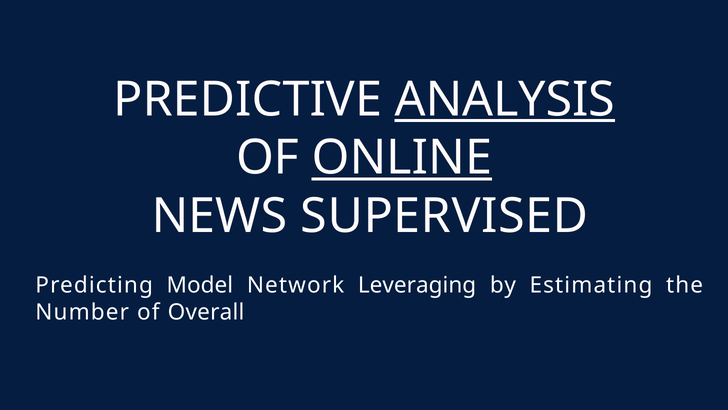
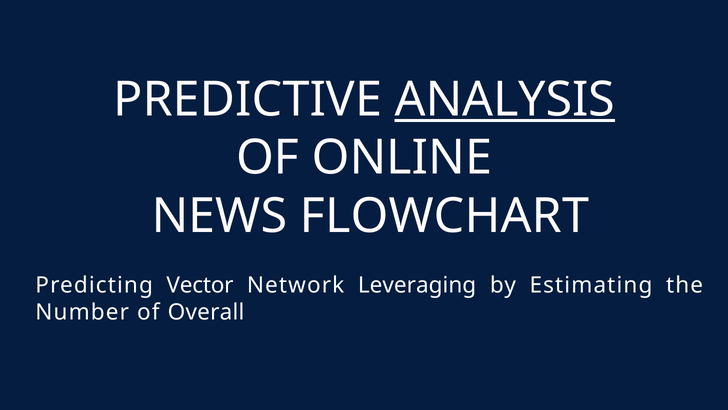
ONLINE underline: present -> none
SUPERVISED: SUPERVISED -> FLOWCHART
Model: Model -> Vector
